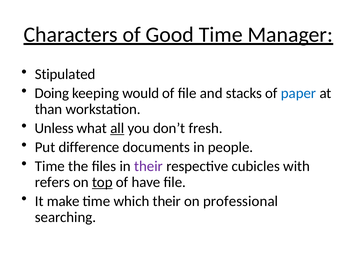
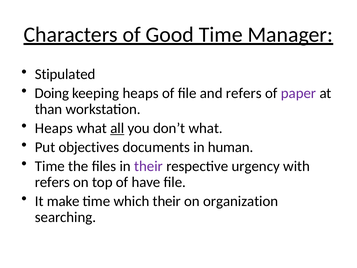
keeping would: would -> heaps
and stacks: stacks -> refers
paper colour: blue -> purple
Unless at (54, 128): Unless -> Heaps
don’t fresh: fresh -> what
difference: difference -> objectives
people: people -> human
cubicles: cubicles -> urgency
top underline: present -> none
professional: professional -> organization
